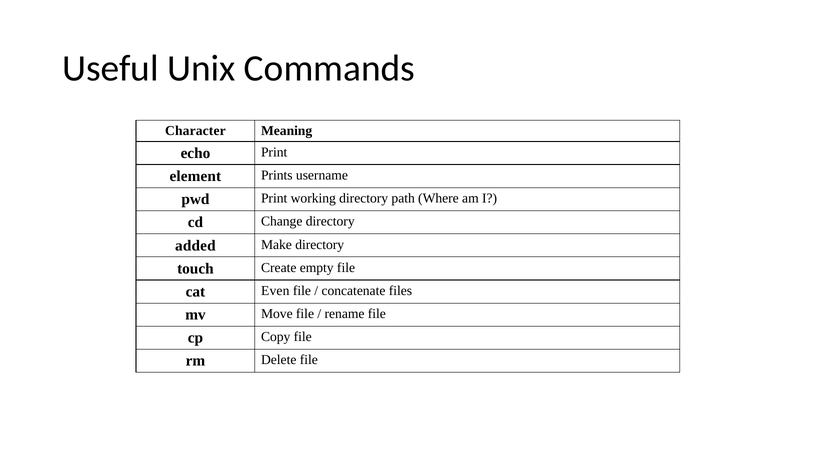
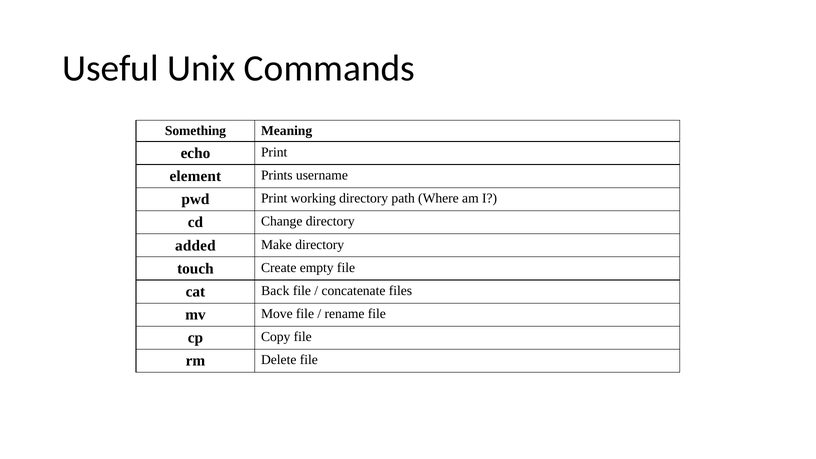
Character: Character -> Something
Even: Even -> Back
